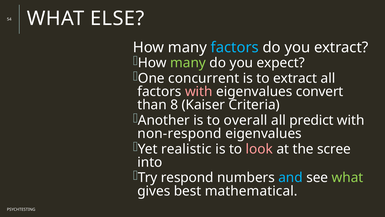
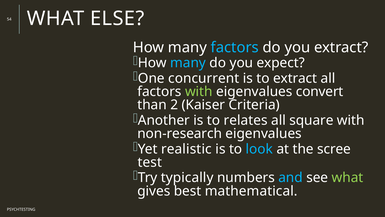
many at (188, 63) colour: light green -> light blue
with at (199, 91) colour: pink -> light green
8: 8 -> 2
overall: overall -> relates
predict: predict -> square
non-respond: non-respond -> non-research
look colour: pink -> light blue
into: into -> test
respond: respond -> typically
